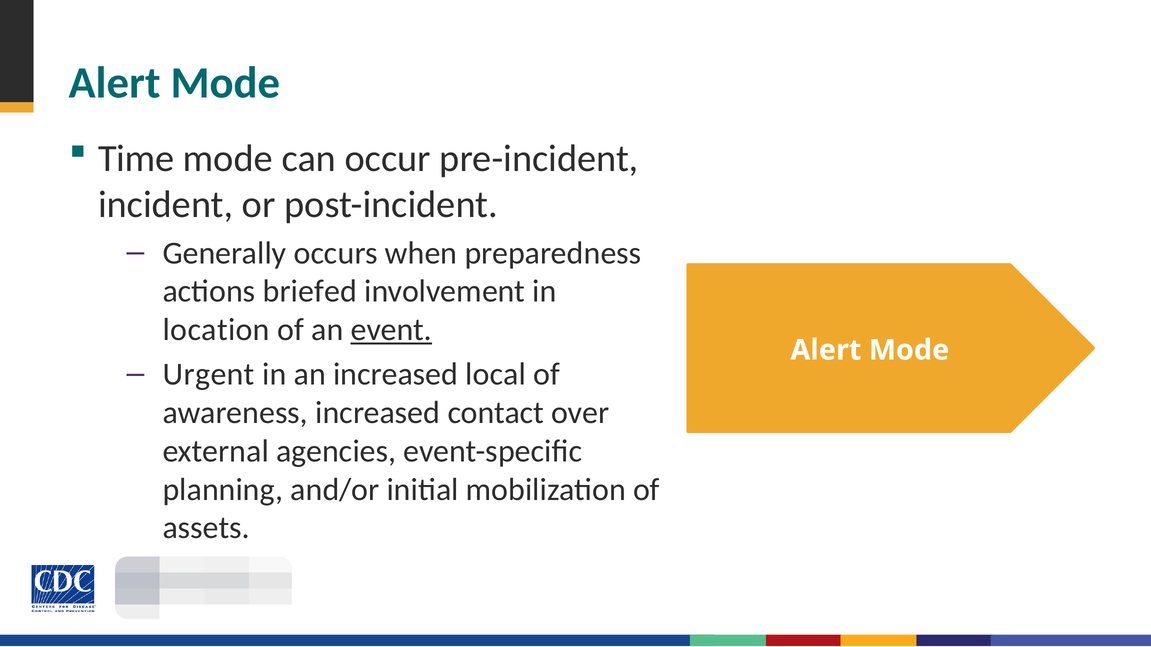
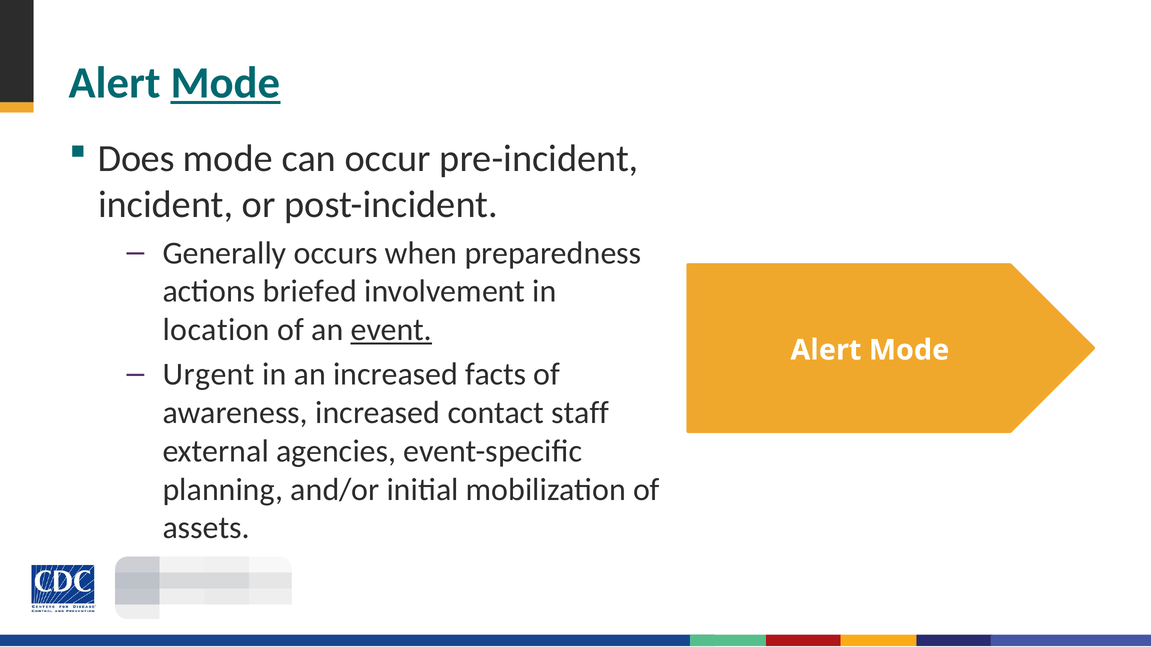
Mode at (226, 83) underline: none -> present
Time: Time -> Does
local: local -> facts
over: over -> staff
